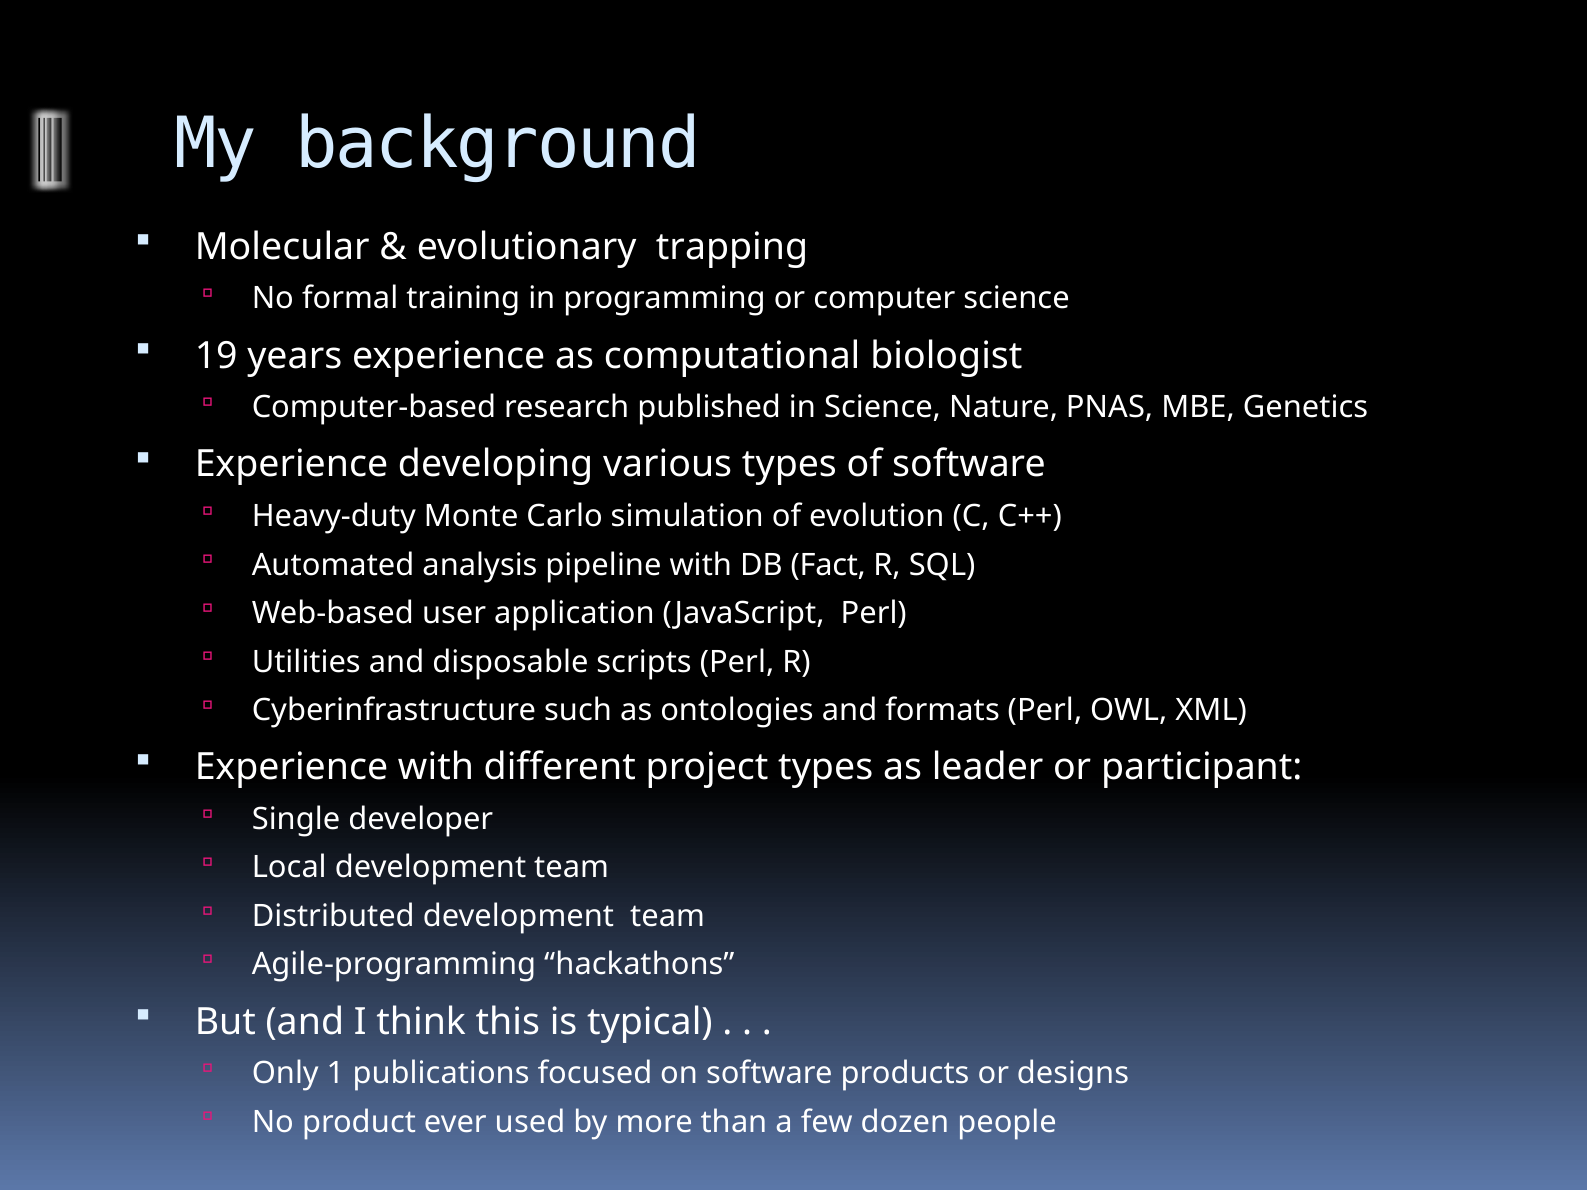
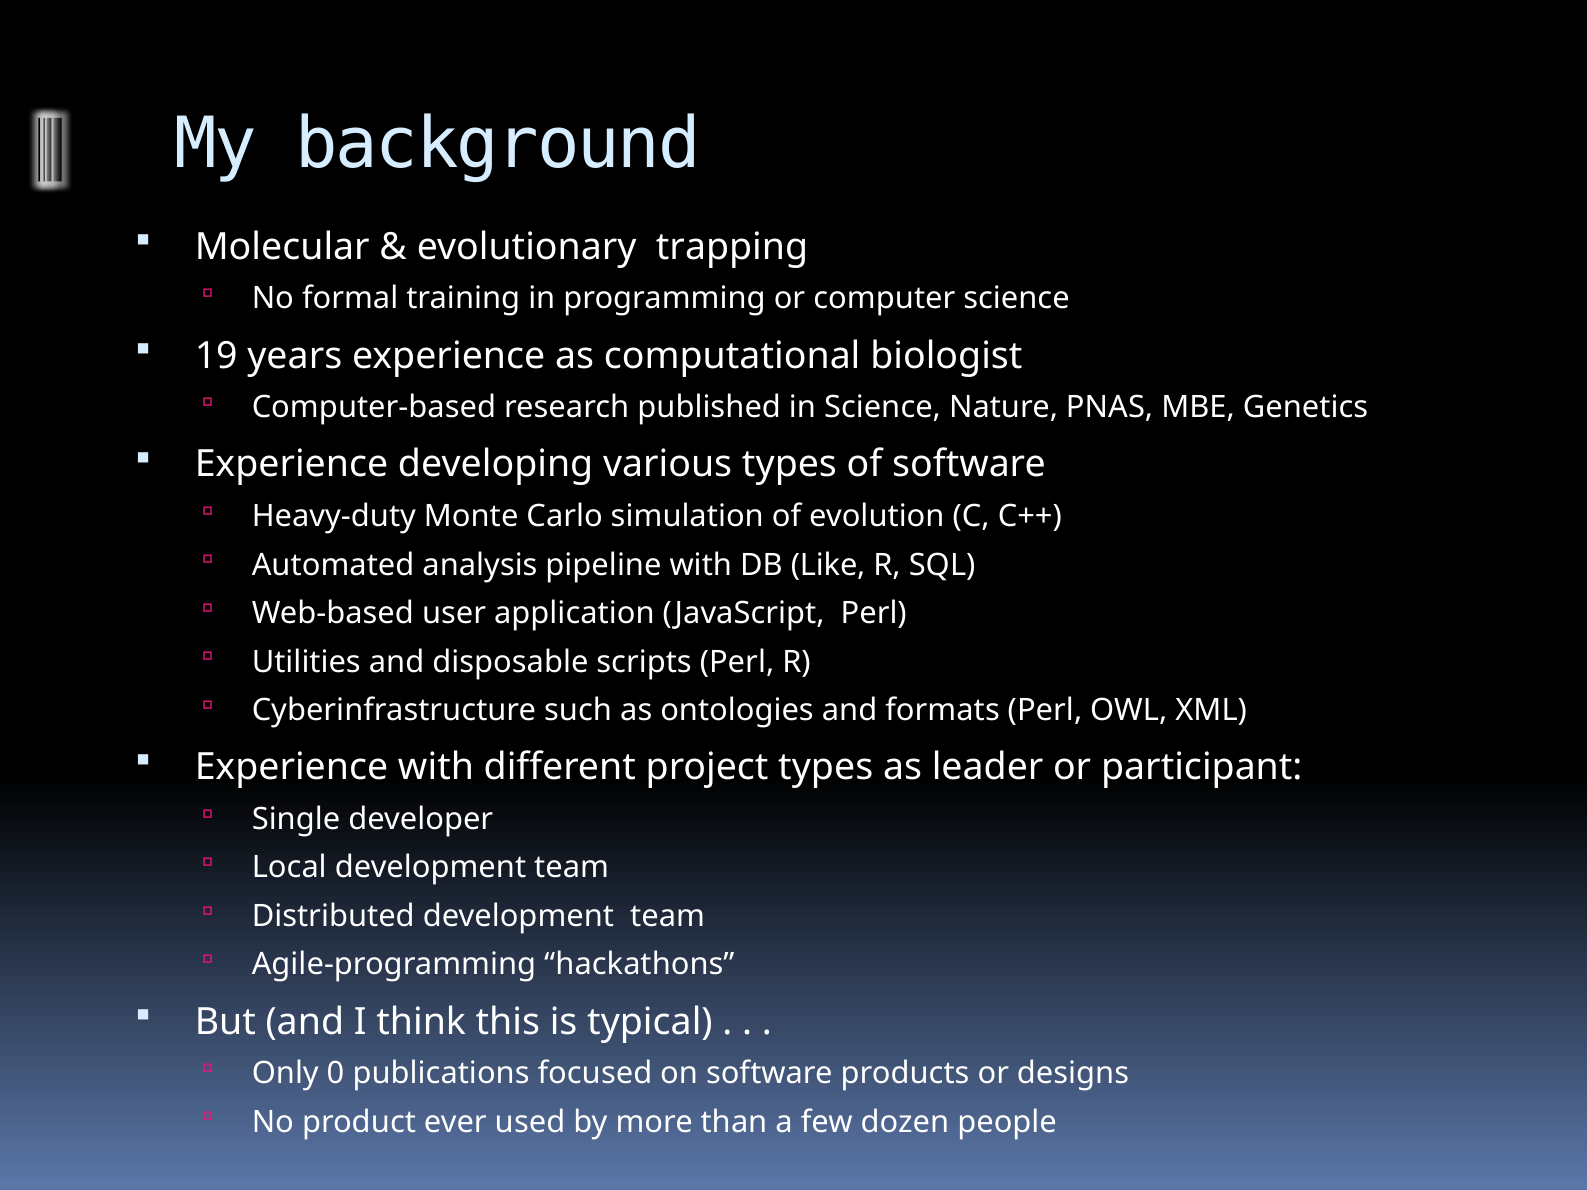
Fact: Fact -> Like
1: 1 -> 0
